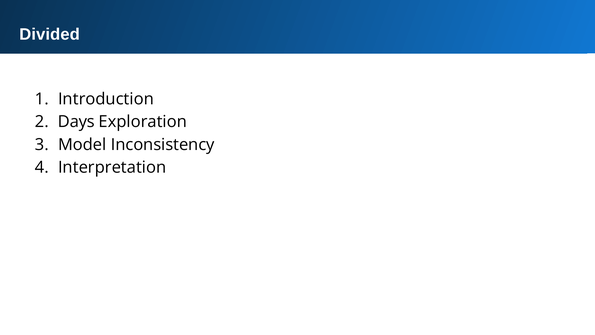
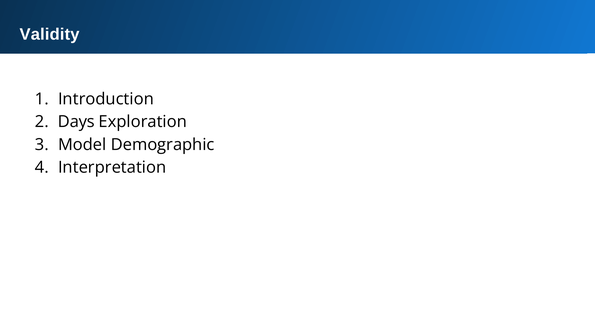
Divided: Divided -> Validity
Inconsistency: Inconsistency -> Demographic
